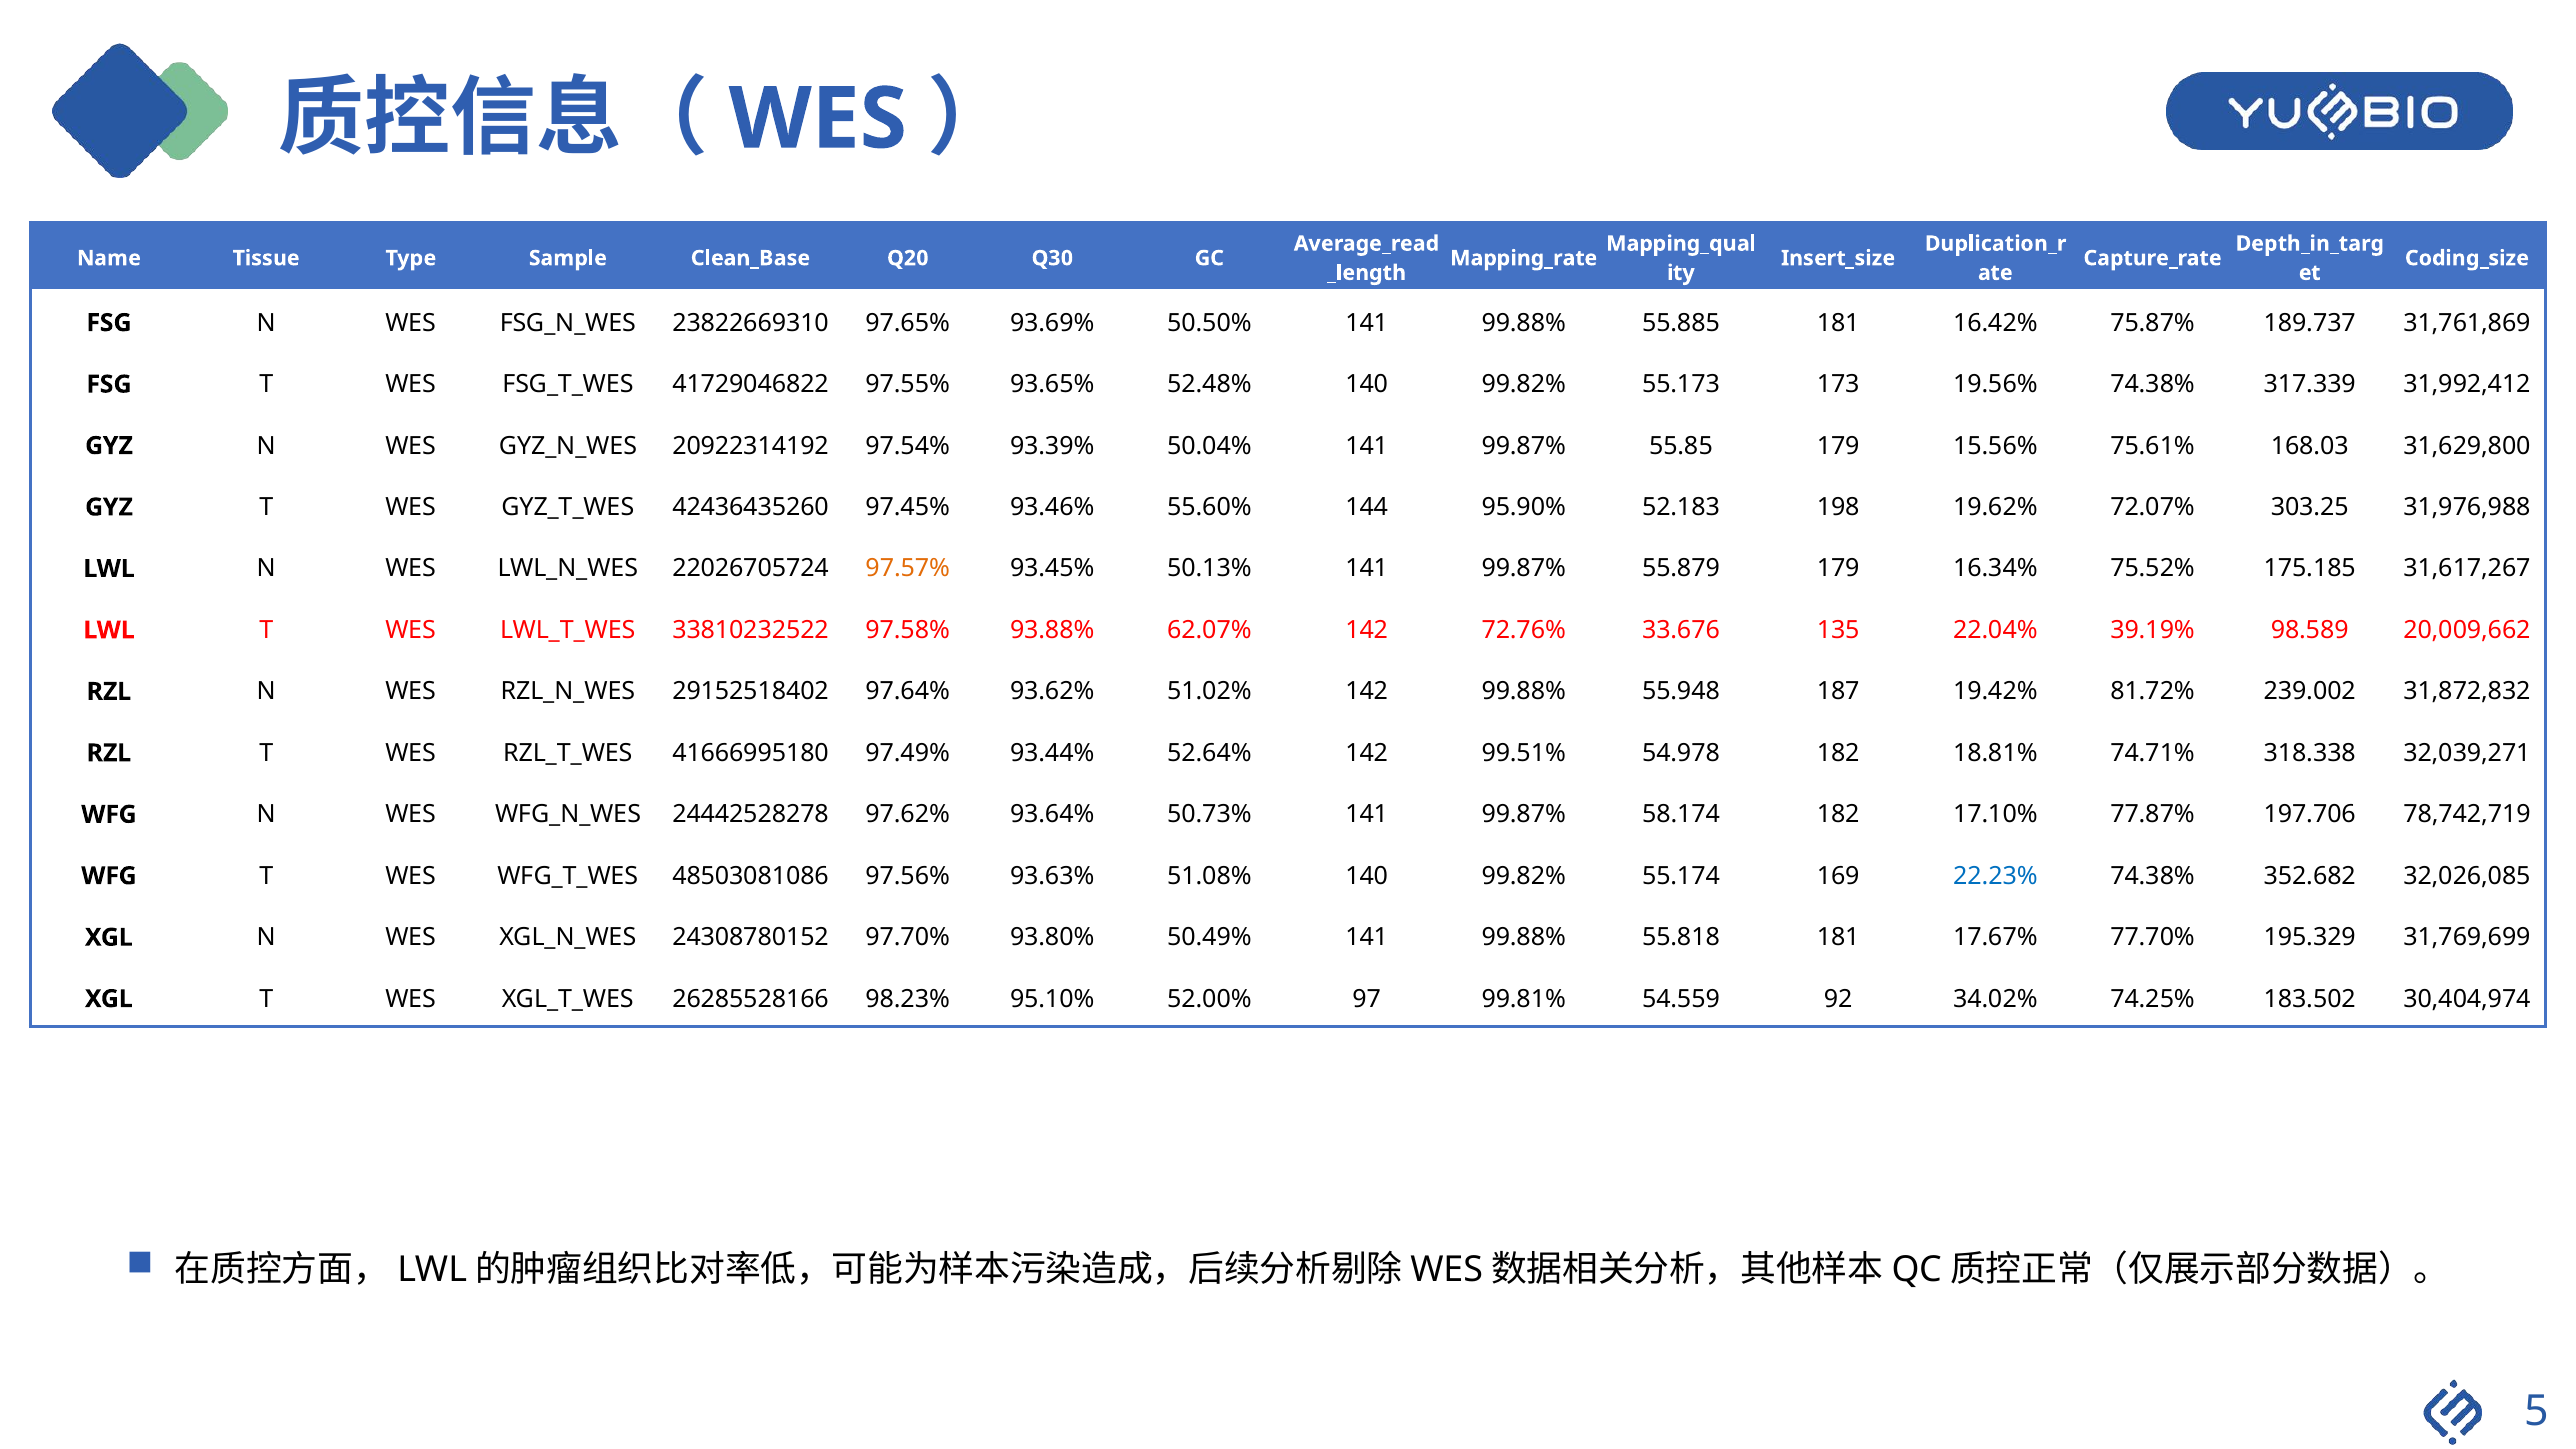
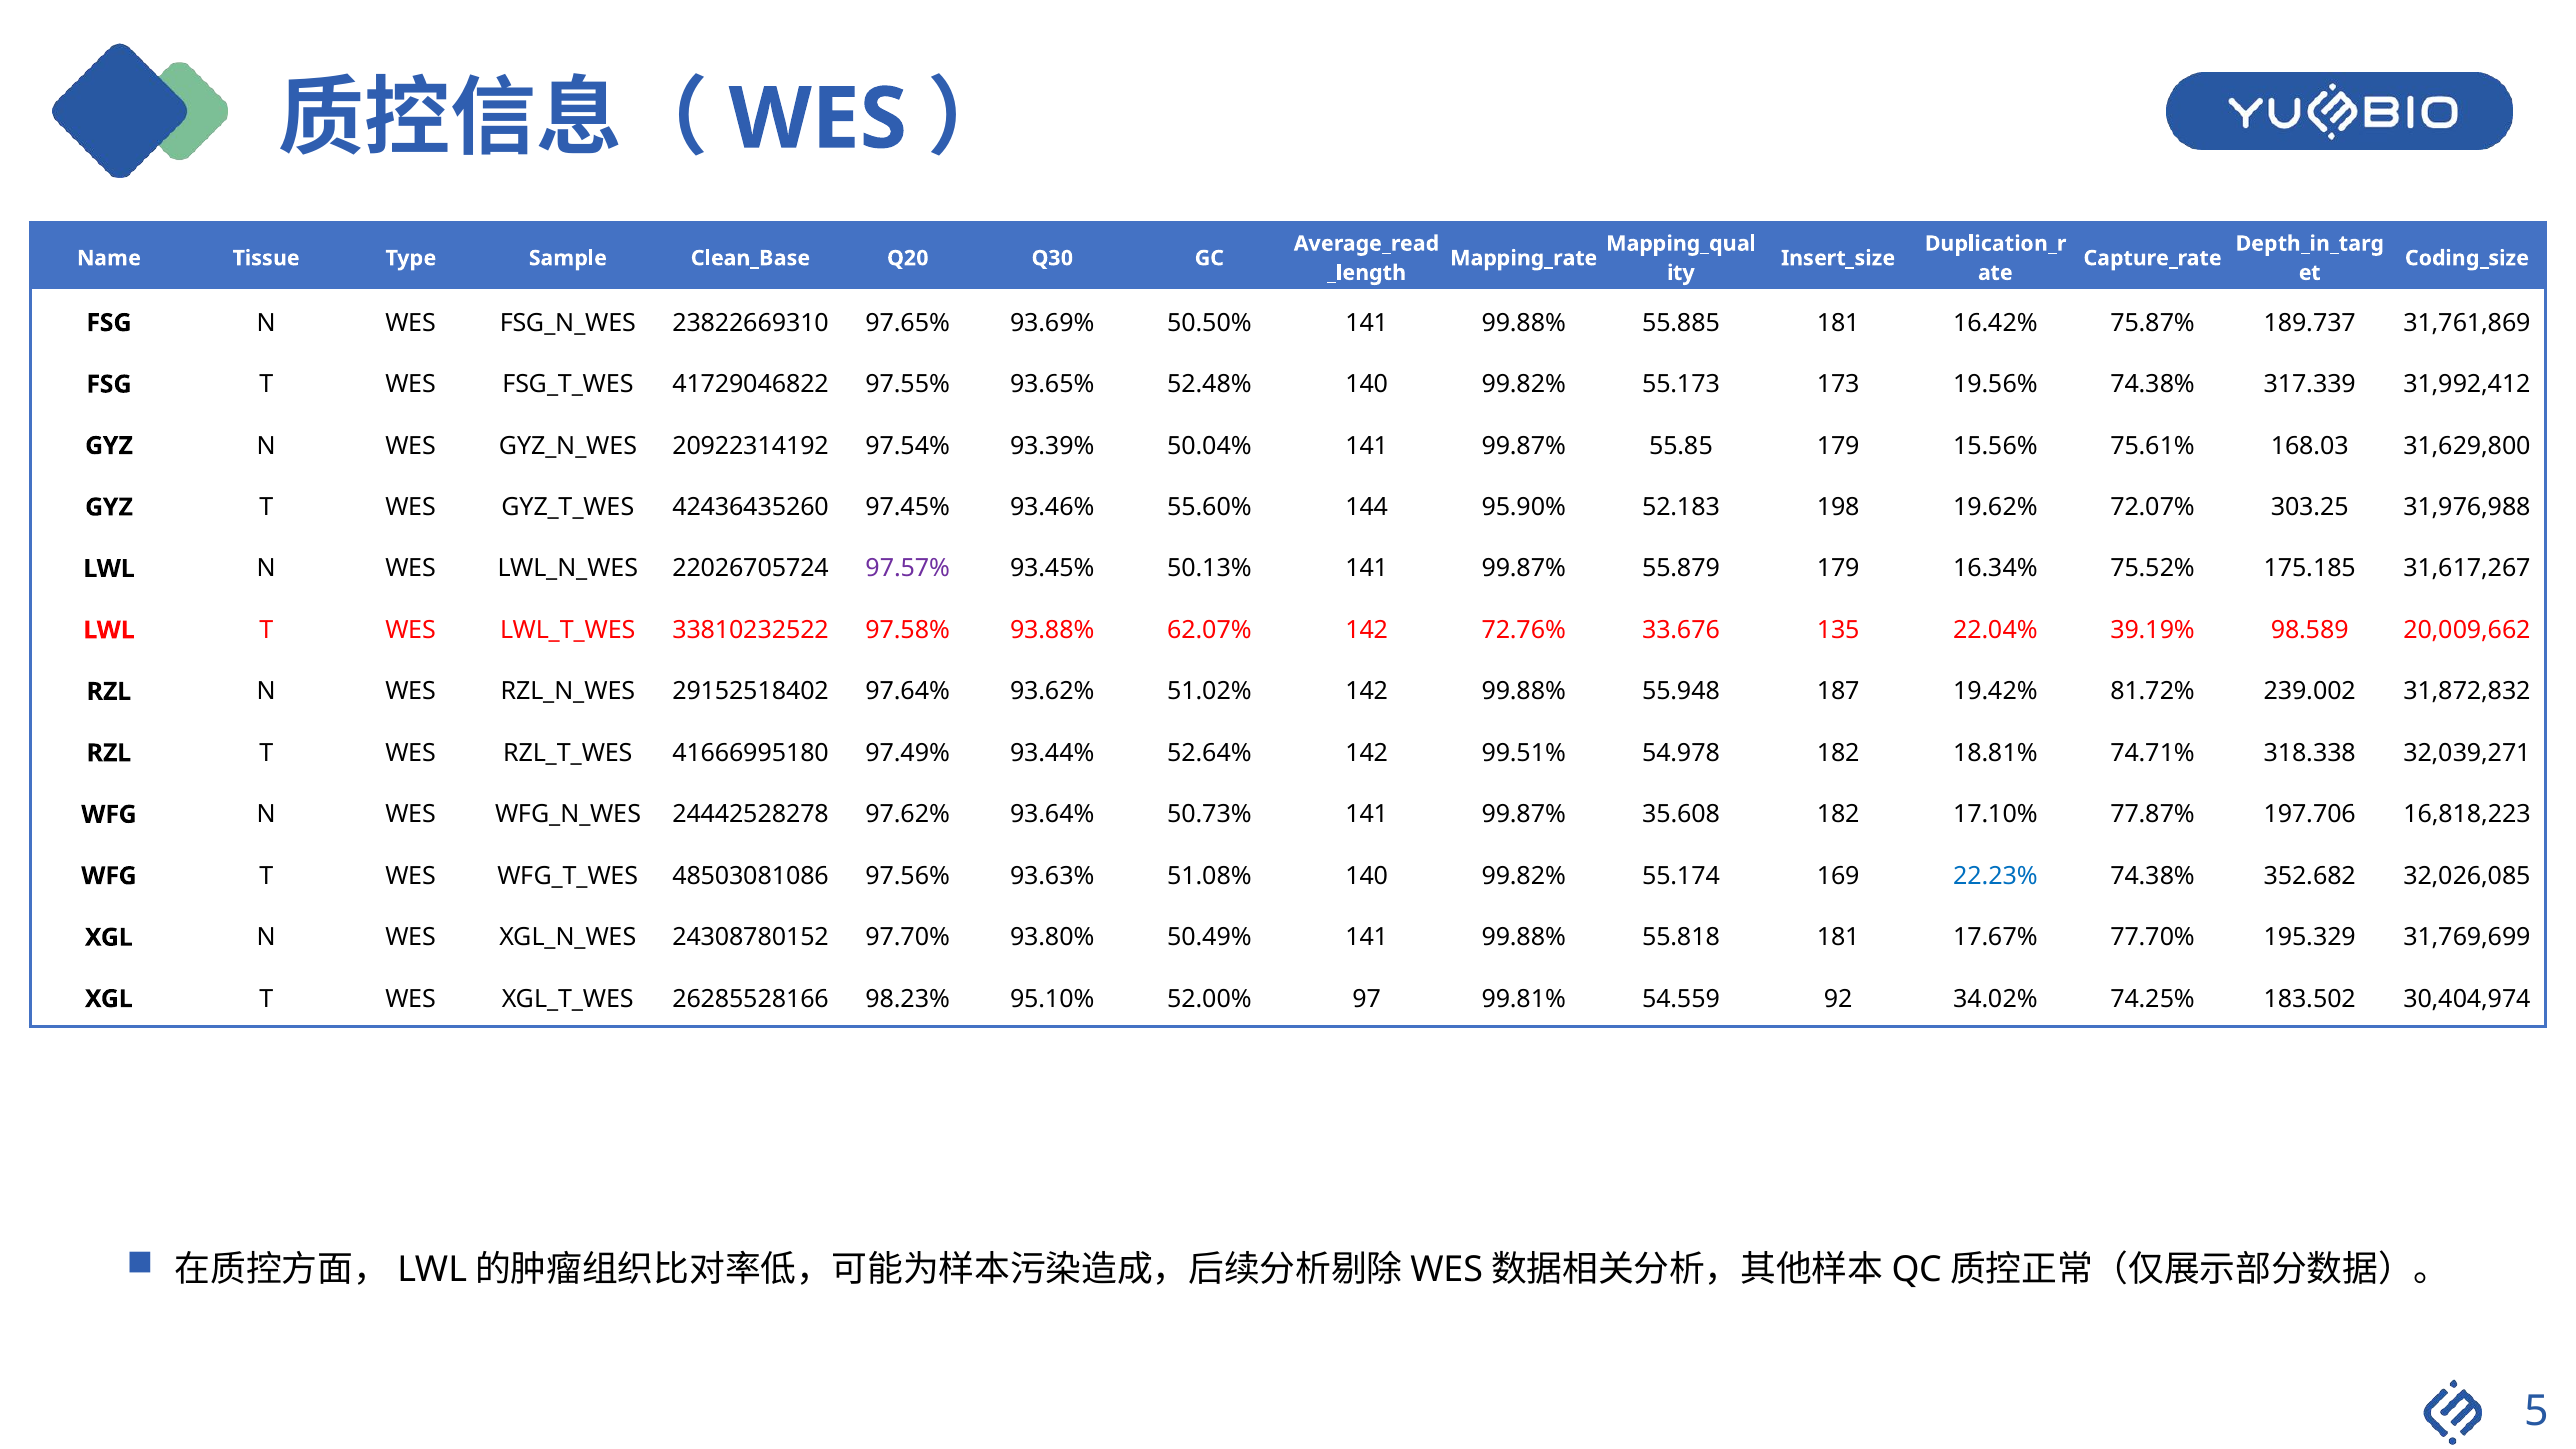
97.57% colour: orange -> purple
58.174: 58.174 -> 35.608
78,742,719: 78,742,719 -> 16,818,223
